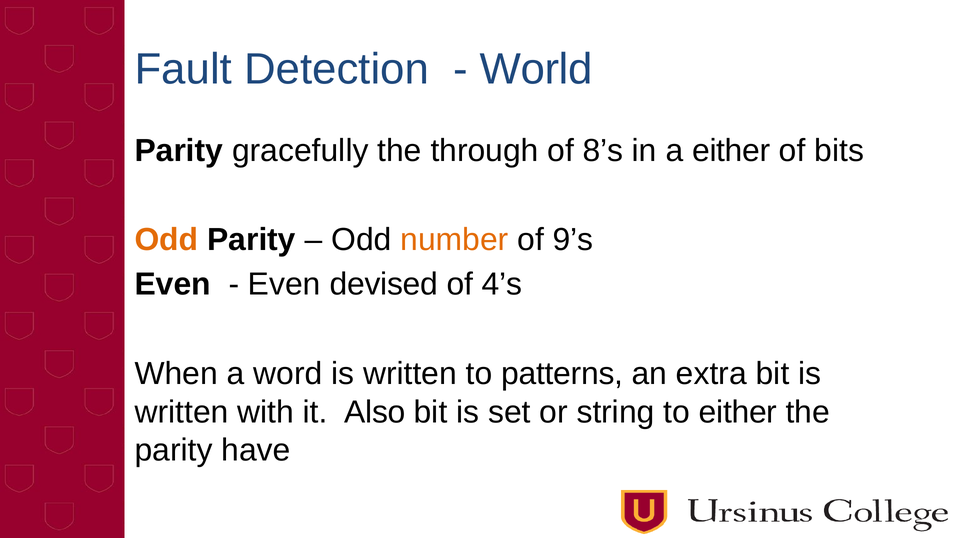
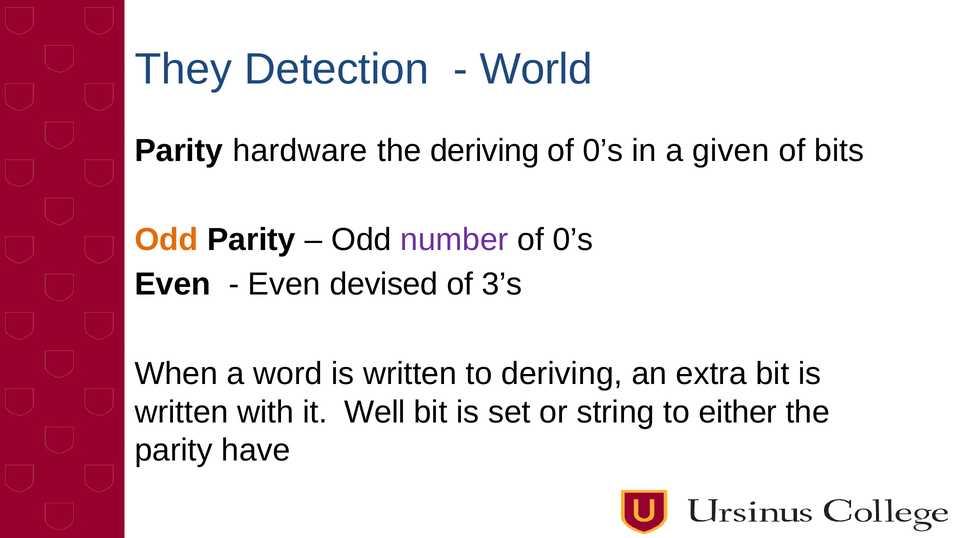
Fault: Fault -> They
gracefully: gracefully -> hardware
the through: through -> deriving
8’s at (603, 150): 8’s -> 0’s
a either: either -> given
number colour: orange -> purple
9’s at (573, 240): 9’s -> 0’s
4’s: 4’s -> 3’s
to patterns: patterns -> deriving
Also: Also -> Well
